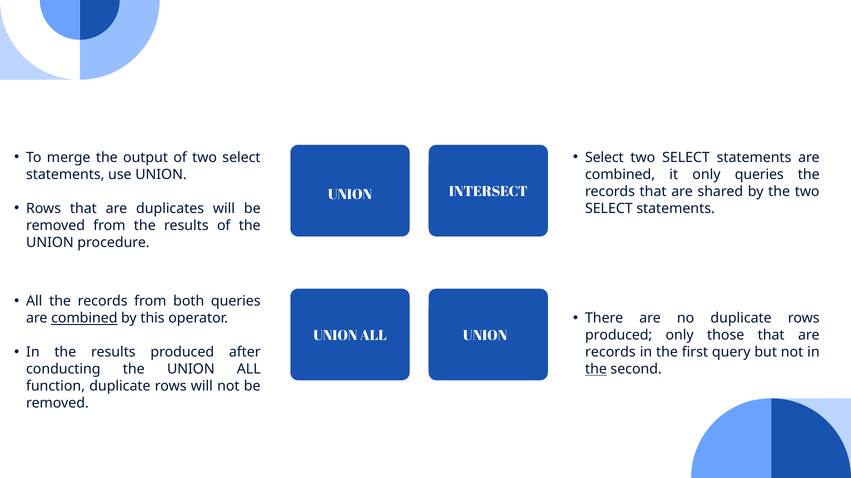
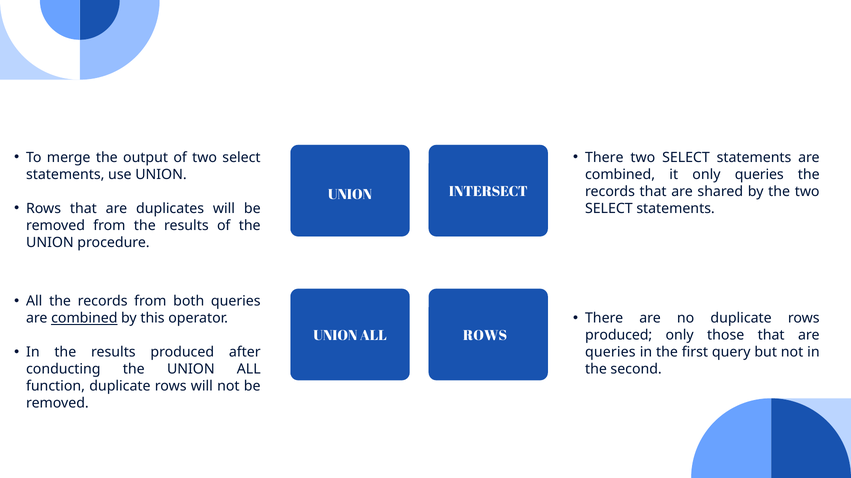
Select at (604, 158): Select -> There
ALL UNION: UNION -> ROWS
records at (610, 353): records -> queries
the at (596, 370) underline: present -> none
